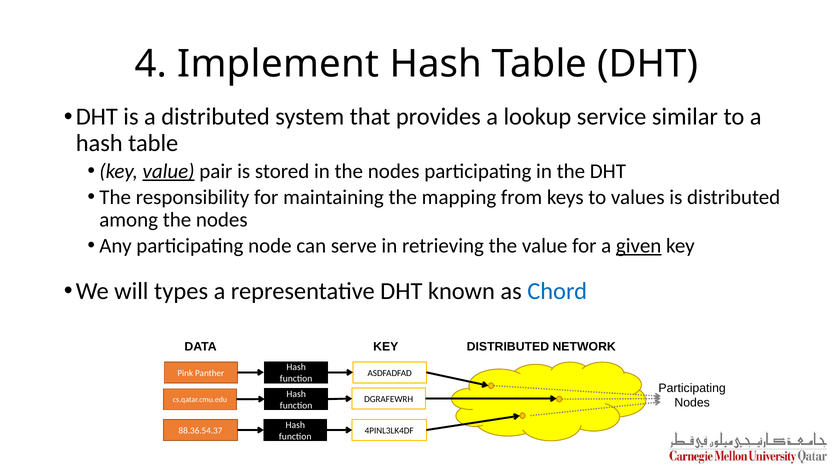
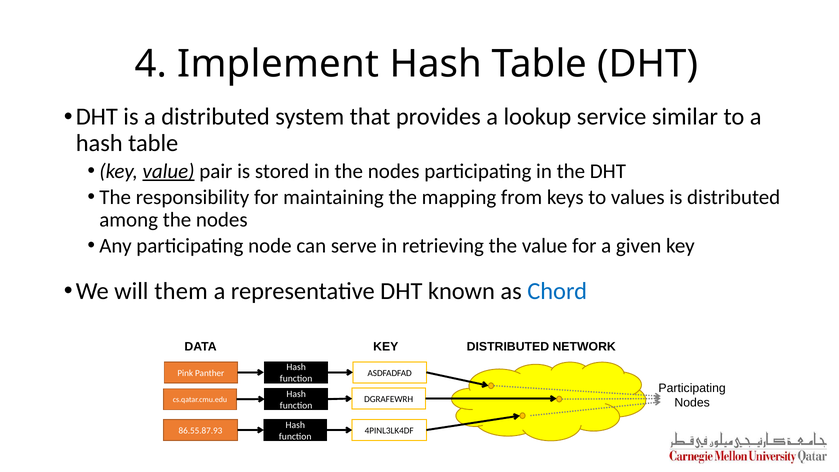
given underline: present -> none
types: types -> them
88.36.54.37: 88.36.54.37 -> 86.55.87.93
